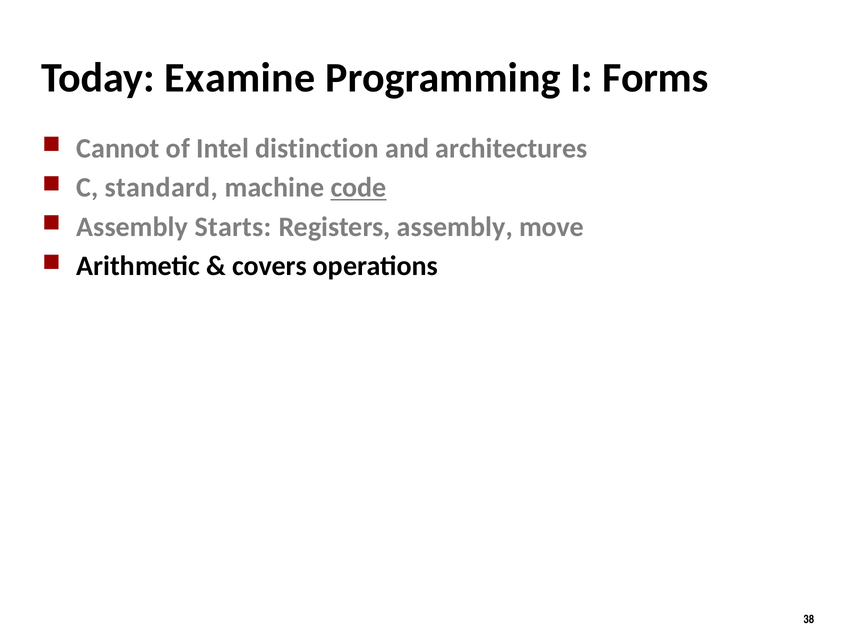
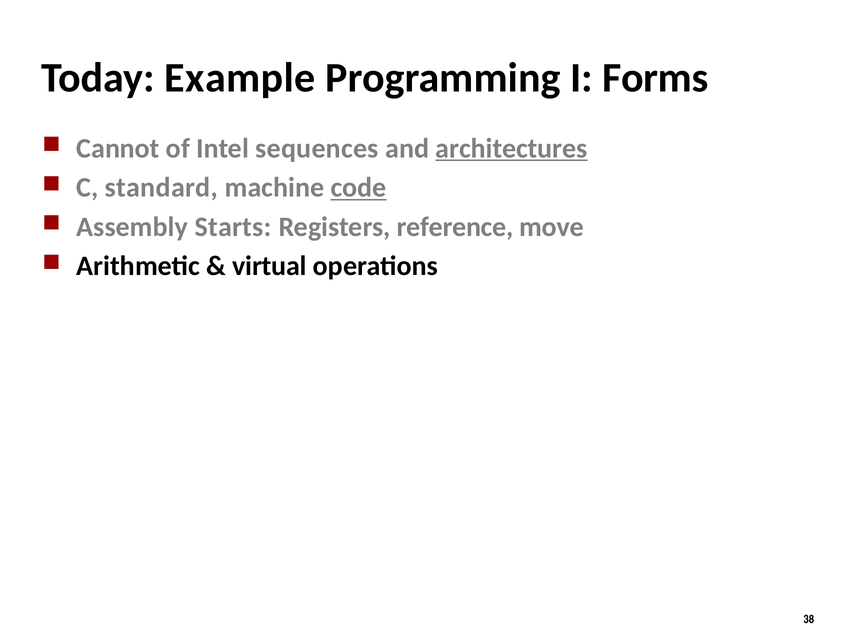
Examine: Examine -> Example
distinction: distinction -> sequences
architectures underline: none -> present
Registers assembly: assembly -> reference
covers: covers -> virtual
